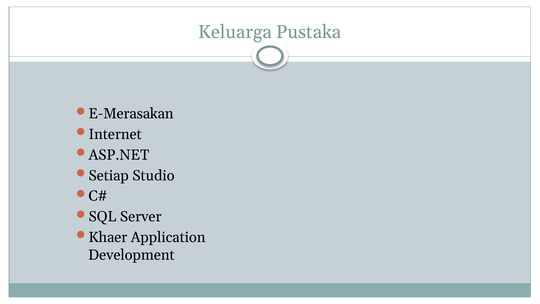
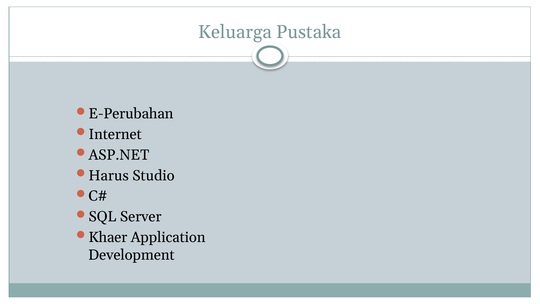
E-Merasakan: E-Merasakan -> E-Perubahan
Setiap: Setiap -> Harus
